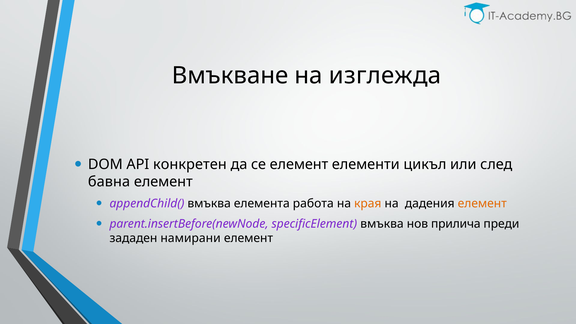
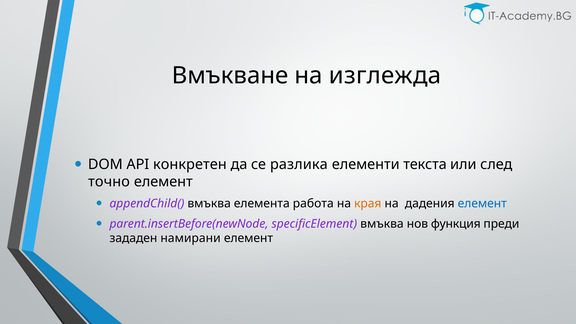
елeмент: елeмент -> разлика
цикъл: цикъл -> текста
бавна: бавна -> точно
елемент at (482, 203) colour: orange -> blue
прилича: прилича -> функция
